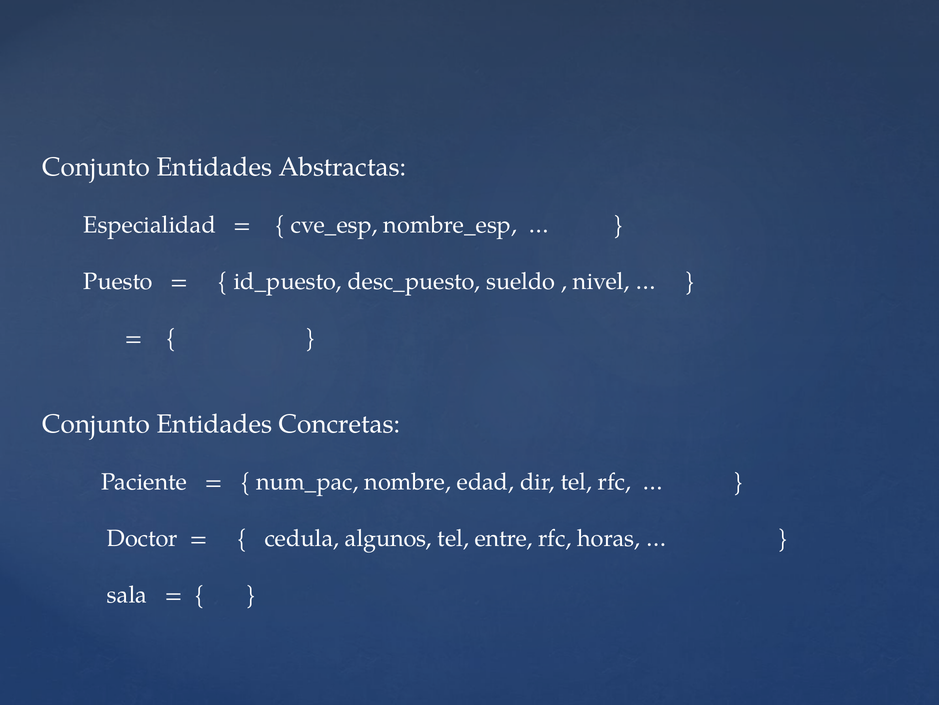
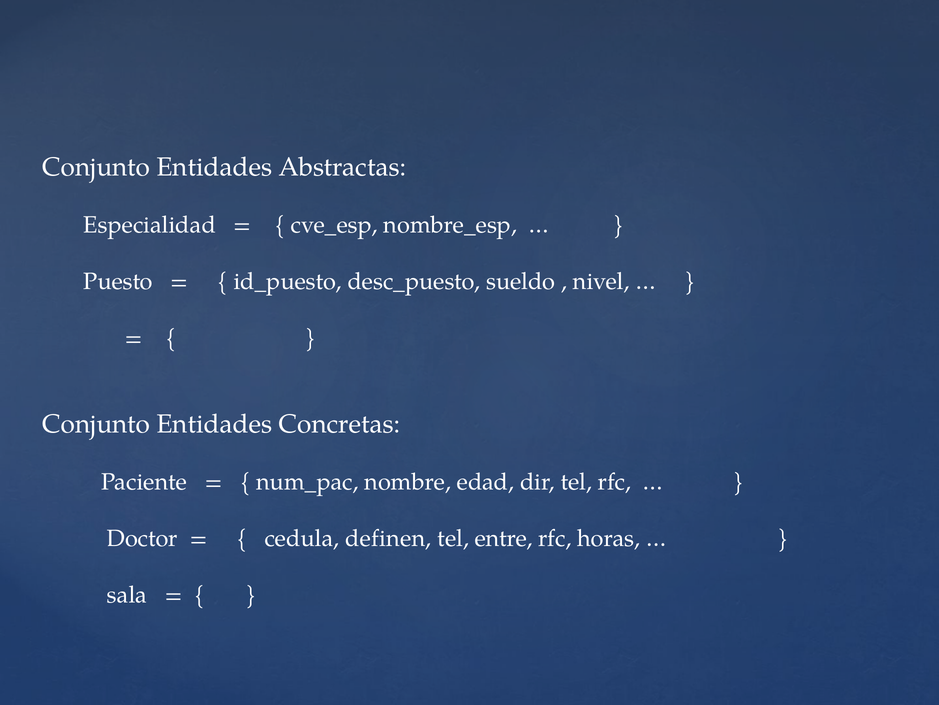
algunos: algunos -> definen
